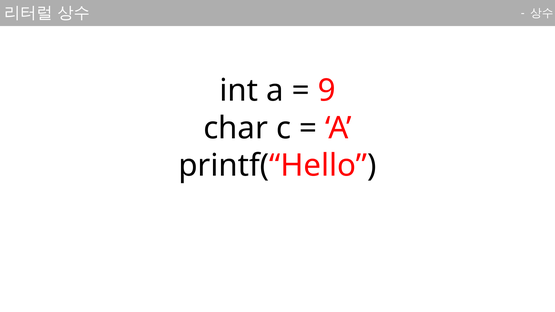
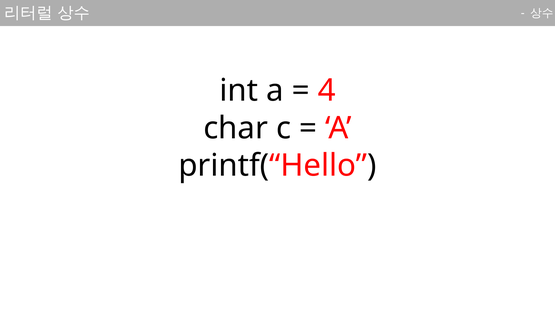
9: 9 -> 4
